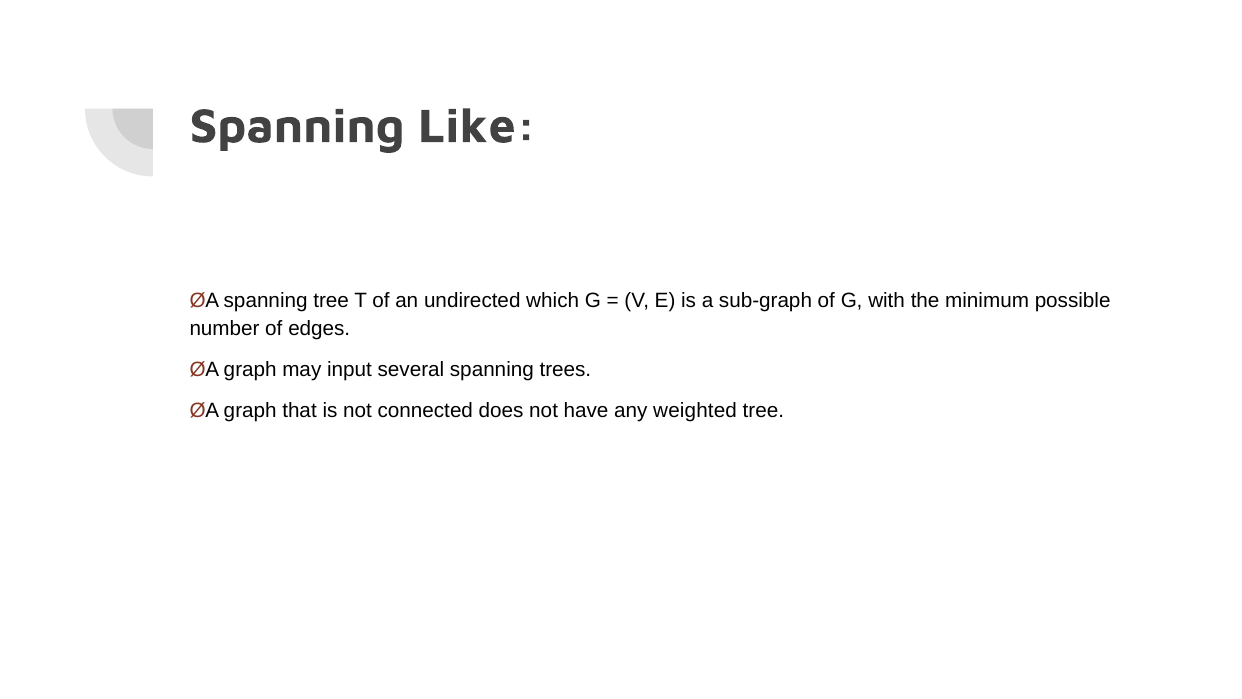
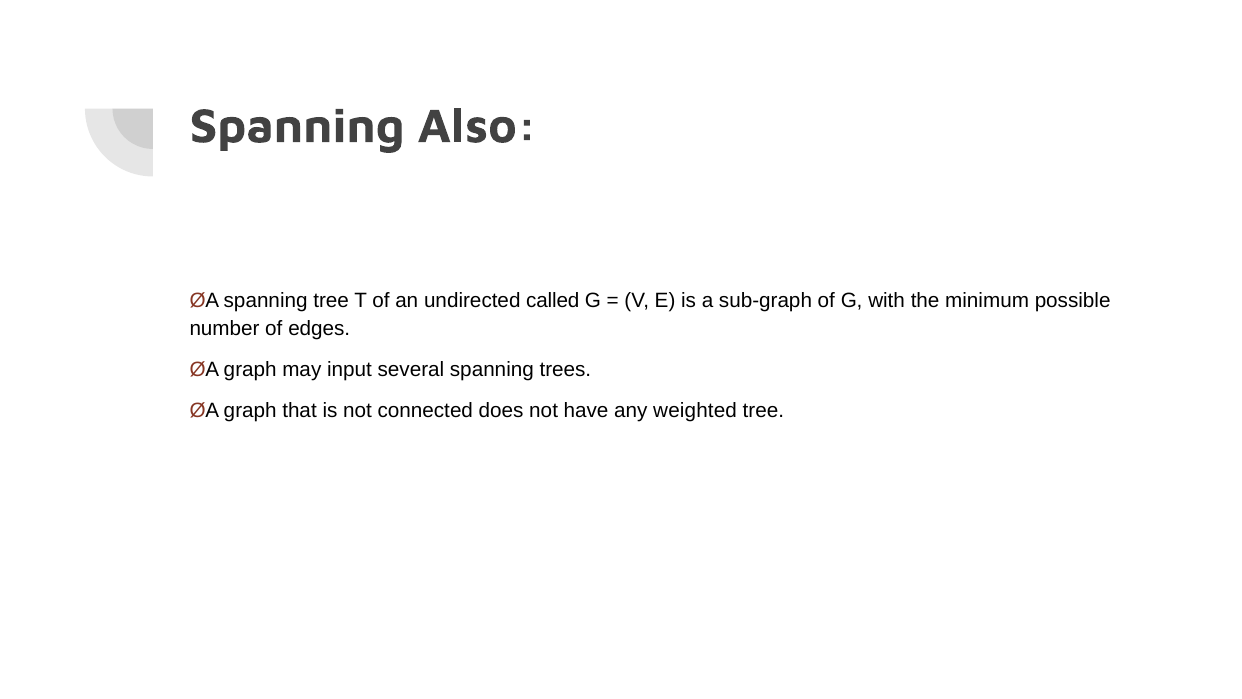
Like: Like -> Also
which: which -> called
